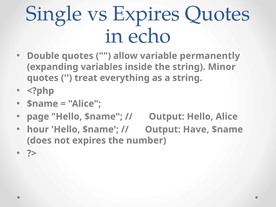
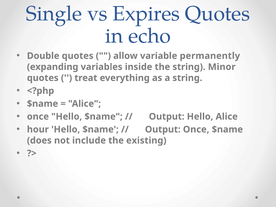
page at (38, 117): page -> once
Output Have: Have -> Once
not expires: expires -> include
number: number -> existing
